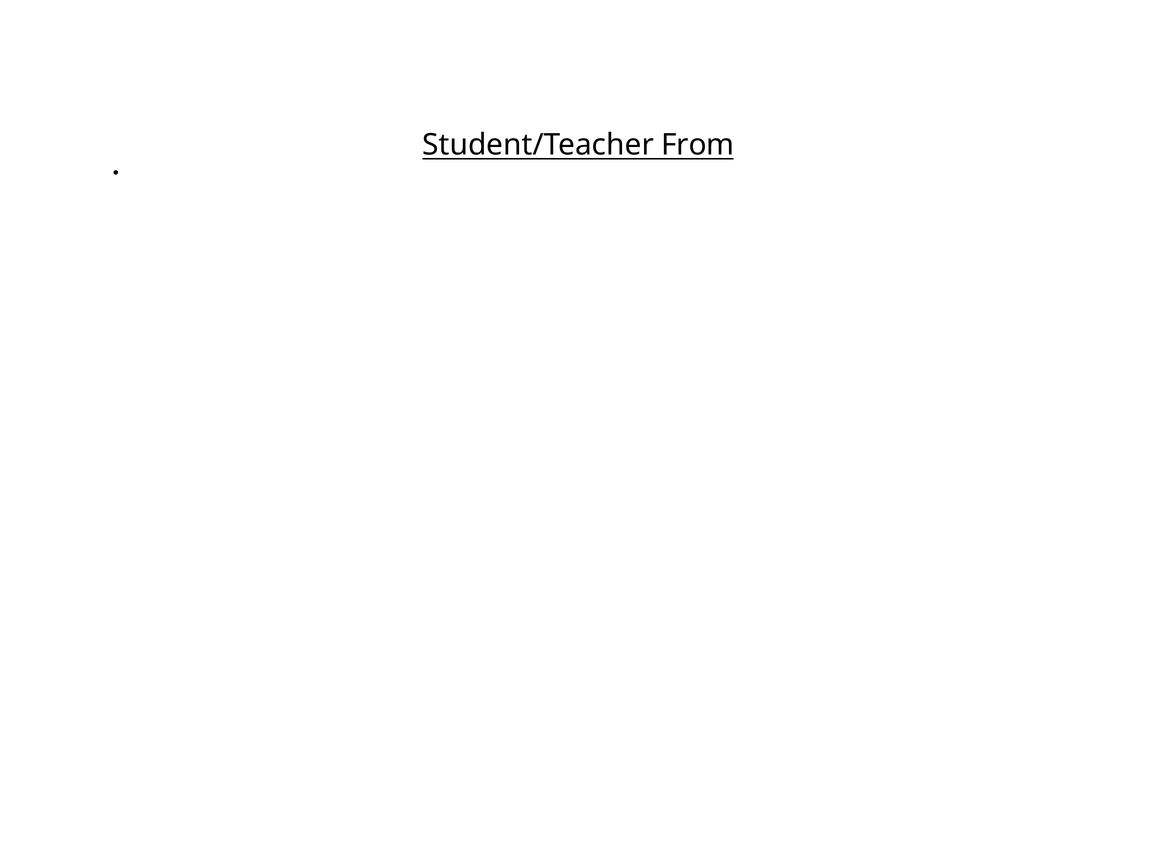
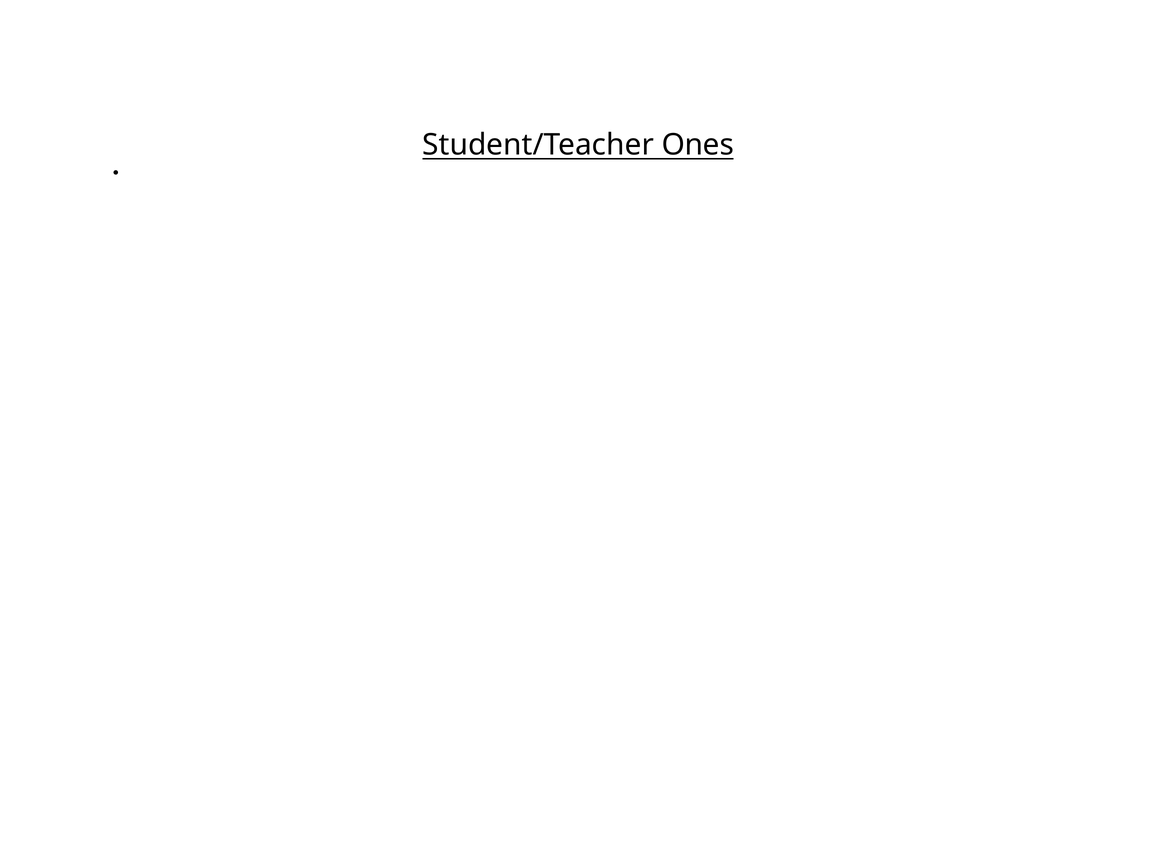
From: From -> Ones
